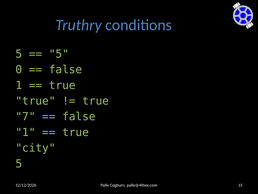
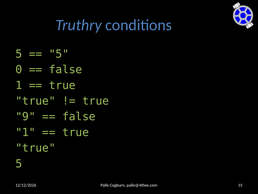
7: 7 -> 9
city at (36, 148): city -> true
